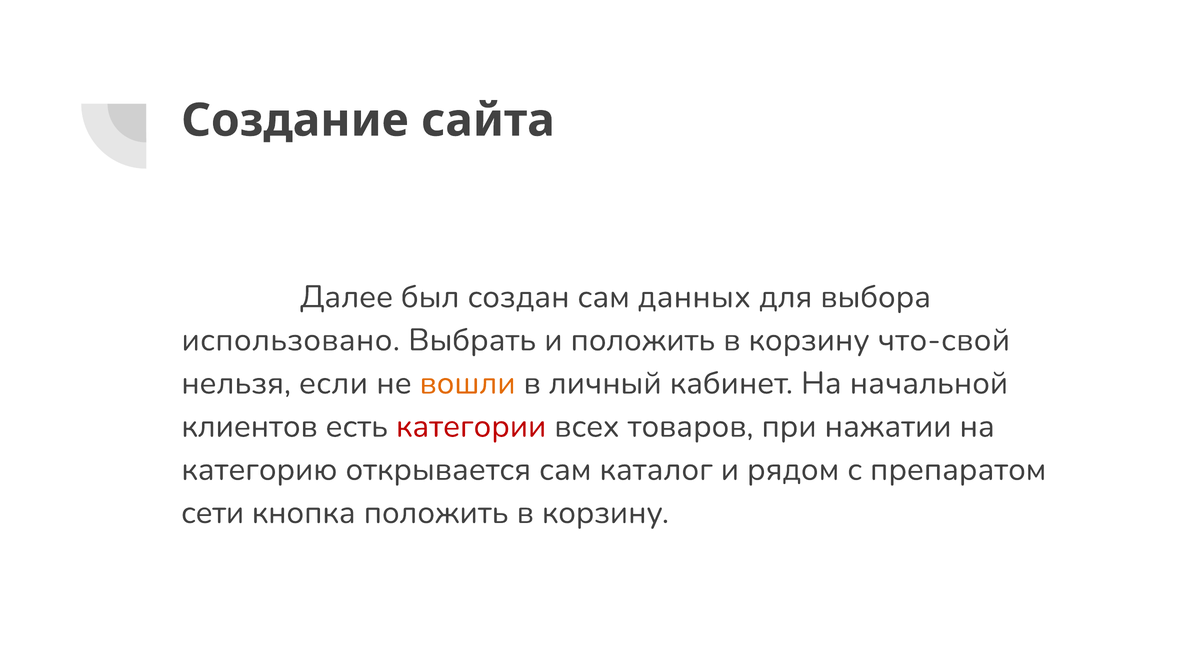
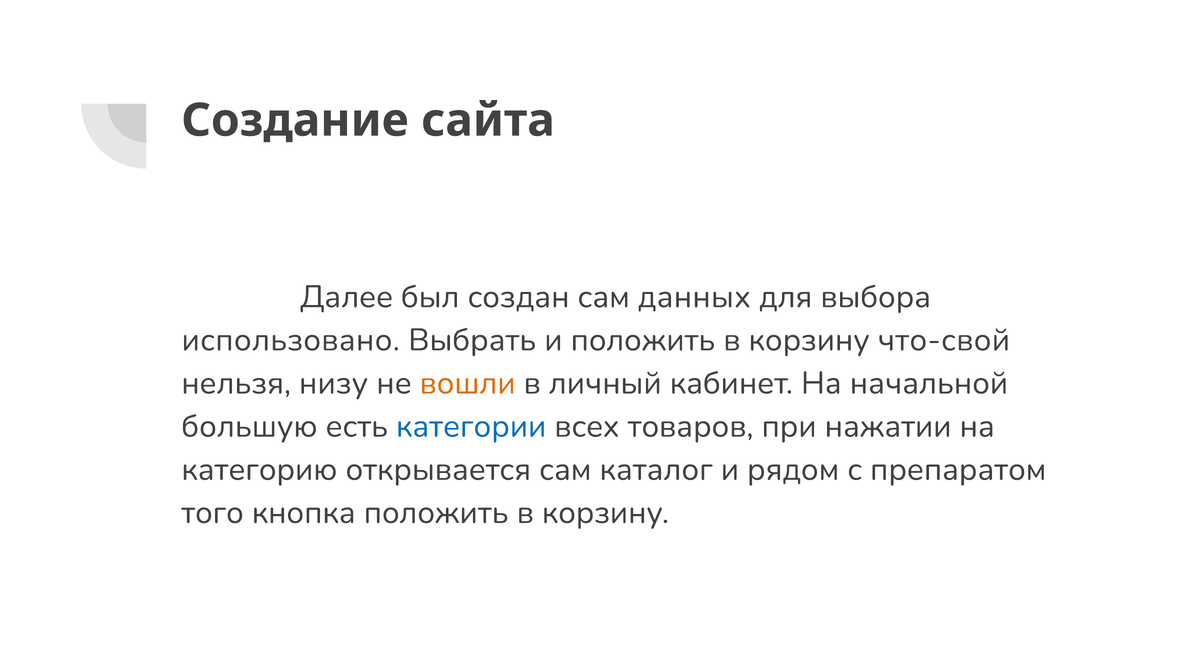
если: если -> низу
клиентов: клиентов -> большую
категории colour: red -> blue
сети: сети -> того
